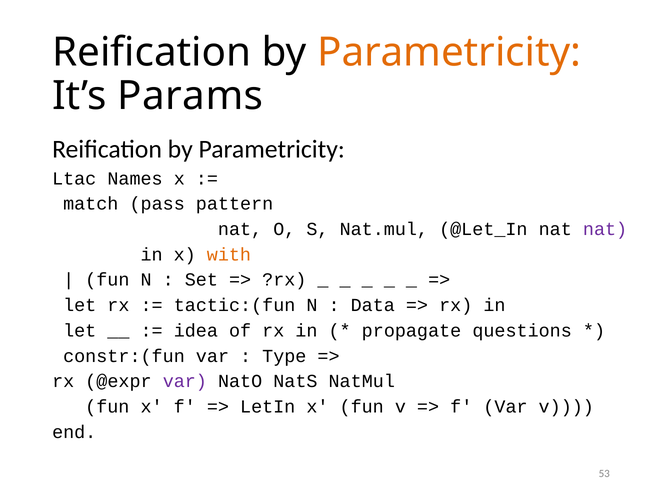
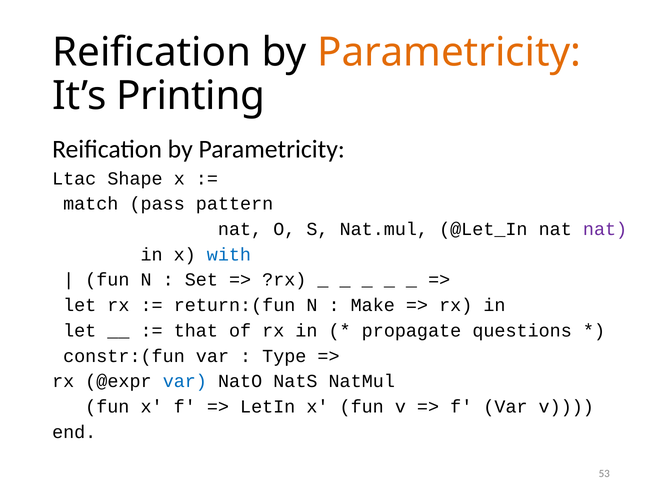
Params: Params -> Printing
Names: Names -> Shape
with colour: orange -> blue
tactic:(fun: tactic:(fun -> return:(fun
Data: Data -> Make
idea: idea -> that
var at (185, 382) colour: purple -> blue
